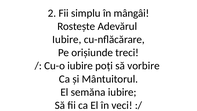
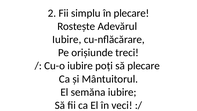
în mângâi: mângâi -> plecare
să vorbire: vorbire -> plecare
